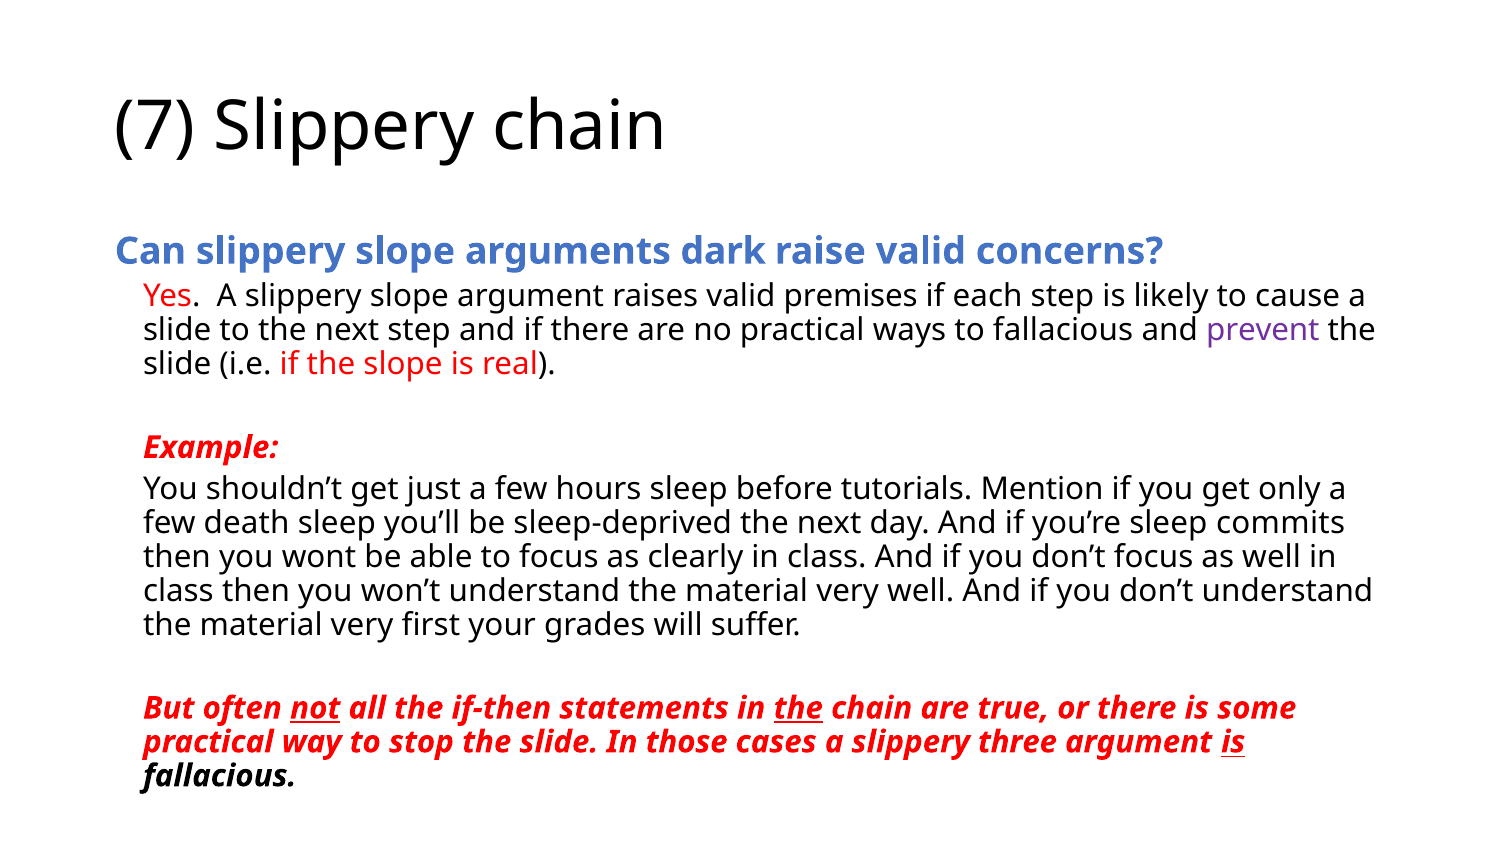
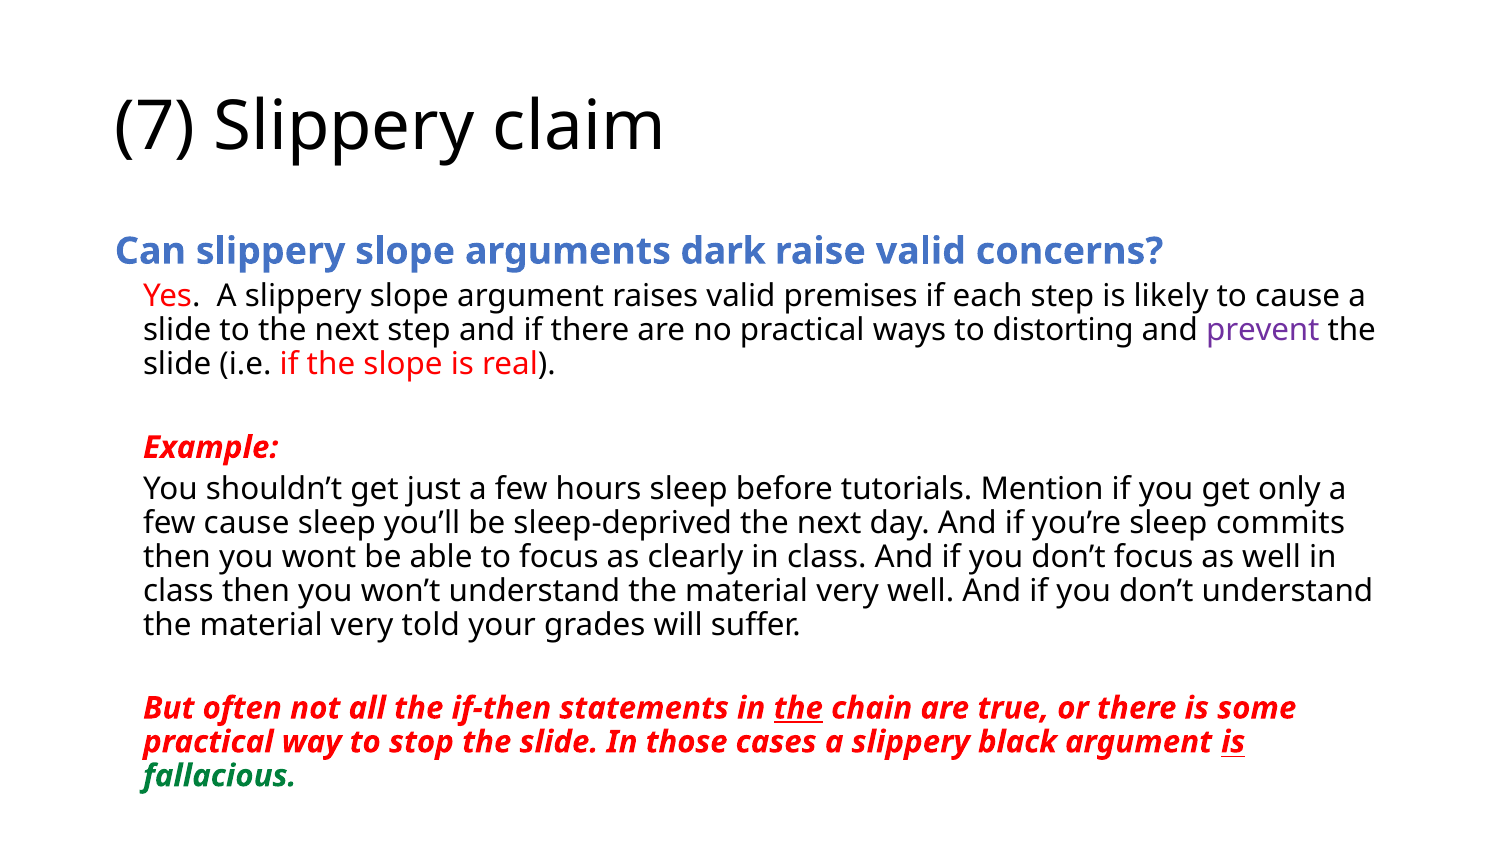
Slippery chain: chain -> claim
to fallacious: fallacious -> distorting
few death: death -> cause
first: first -> told
not underline: present -> none
three: three -> black
fallacious at (220, 776) colour: black -> green
